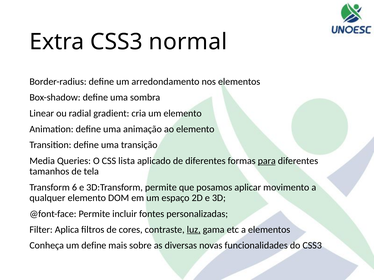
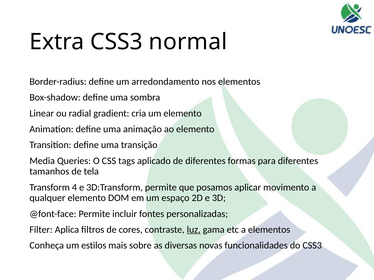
lista: lista -> tags
para underline: present -> none
6: 6 -> 4
um define: define -> estilos
